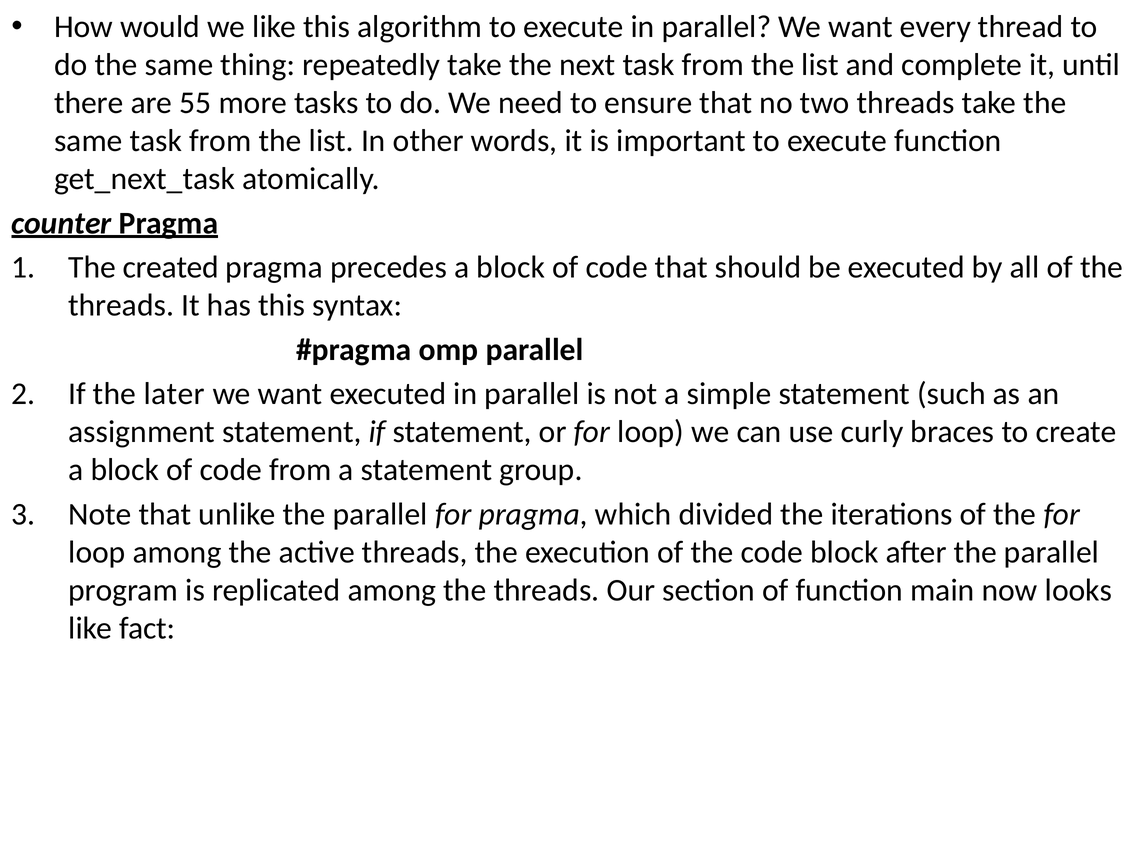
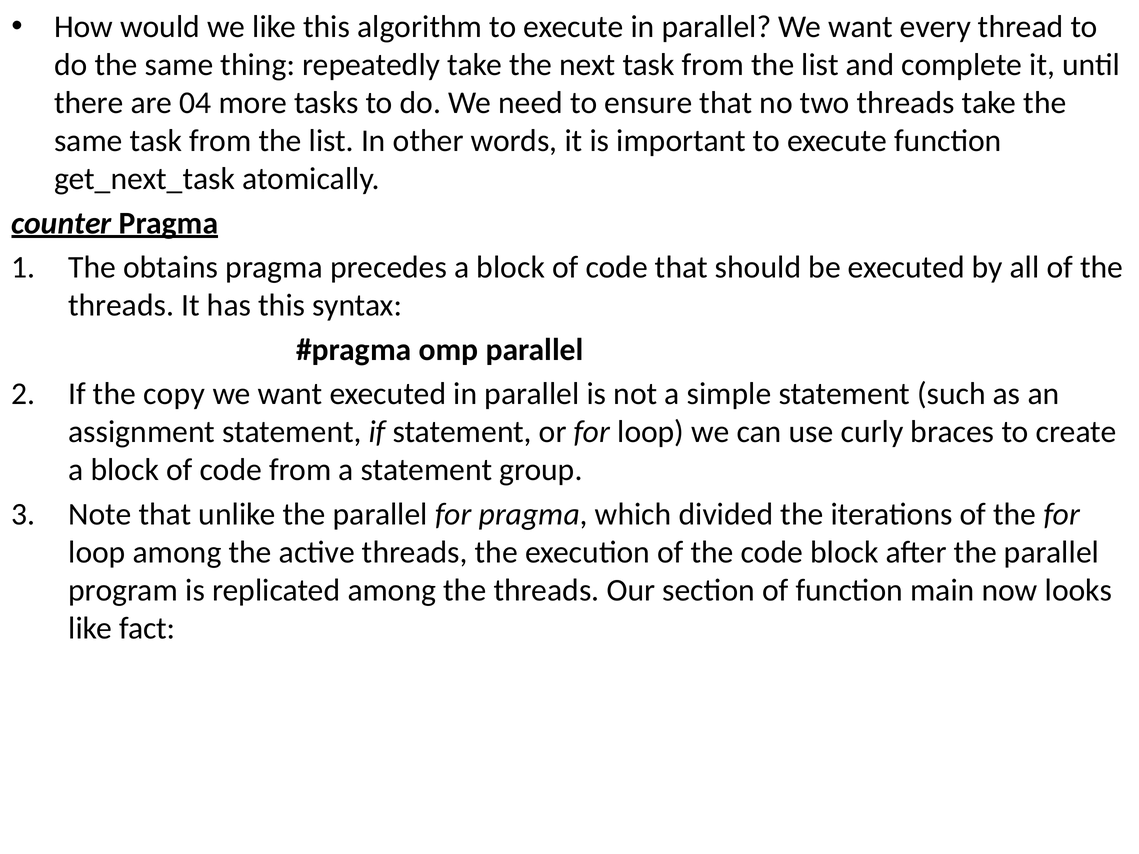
55: 55 -> 04
created: created -> obtains
later: later -> copy
